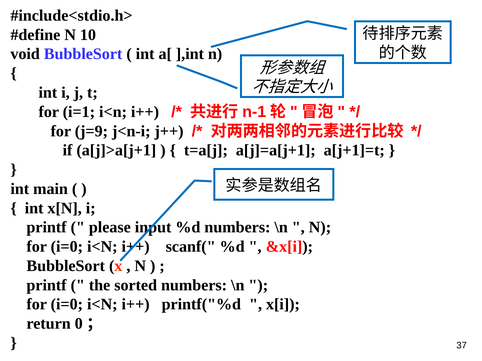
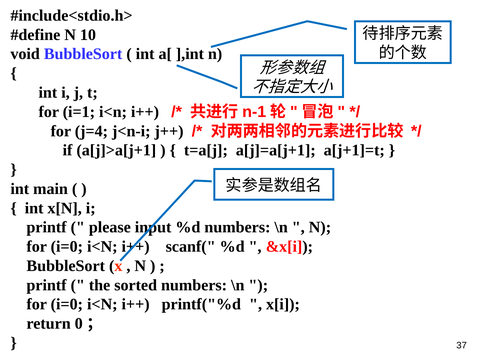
j=9: j=9 -> j=4
